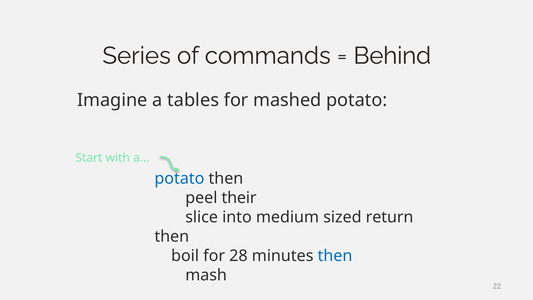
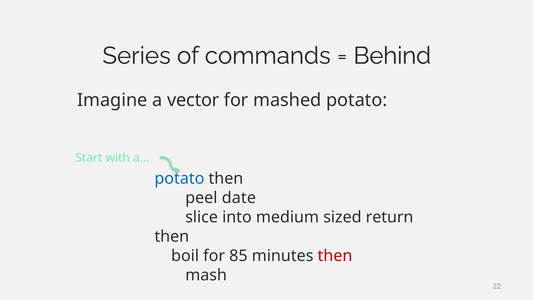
tables: tables -> vector
their: their -> date
28: 28 -> 85
then at (335, 256) colour: blue -> red
